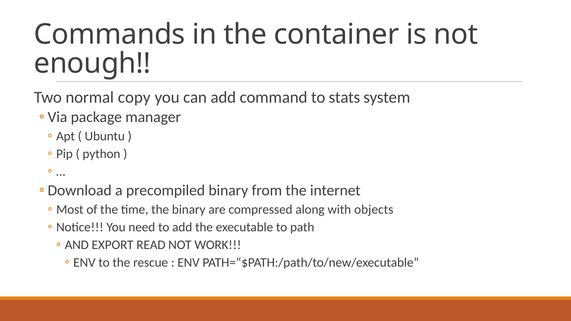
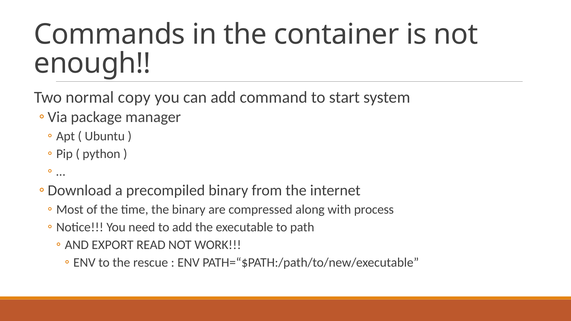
stats: stats -> start
objects: objects -> process
